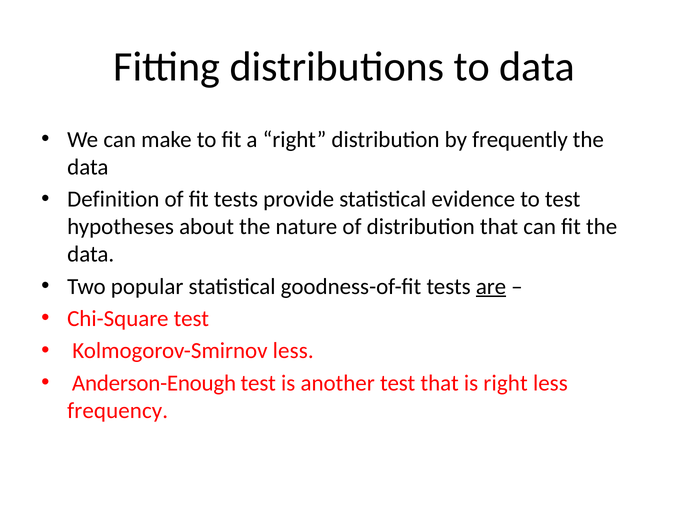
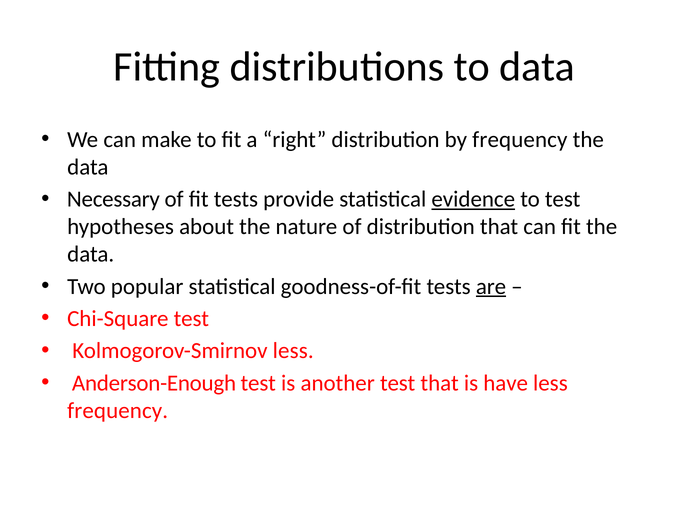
by frequently: frequently -> frequency
Definition: Definition -> Necessary
evidence underline: none -> present
is right: right -> have
